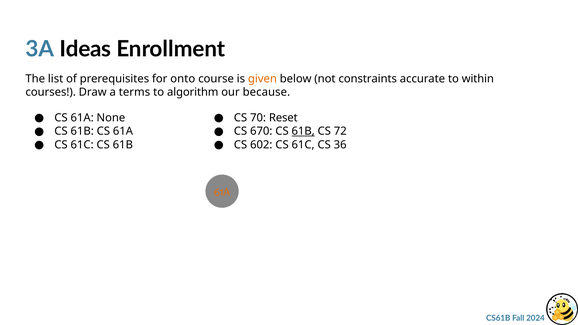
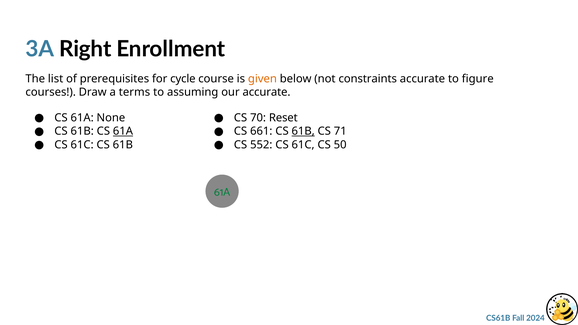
Ideas: Ideas -> Right
onto: onto -> cycle
within: within -> figure
algorithm: algorithm -> assuming
our because: because -> accurate
61A at (123, 131) underline: none -> present
670: 670 -> 661
72: 72 -> 71
602: 602 -> 552
36: 36 -> 50
61A at (222, 192) colour: orange -> green
